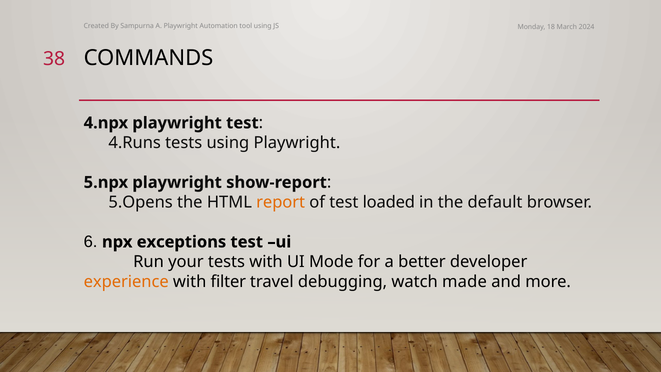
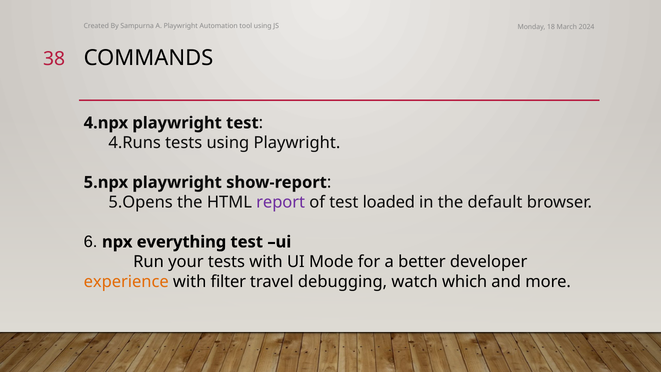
report colour: orange -> purple
exceptions: exceptions -> everything
made: made -> which
